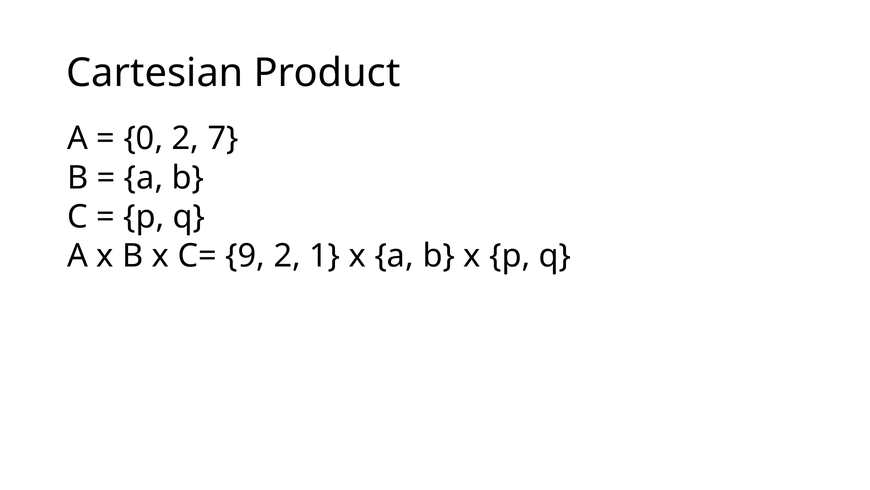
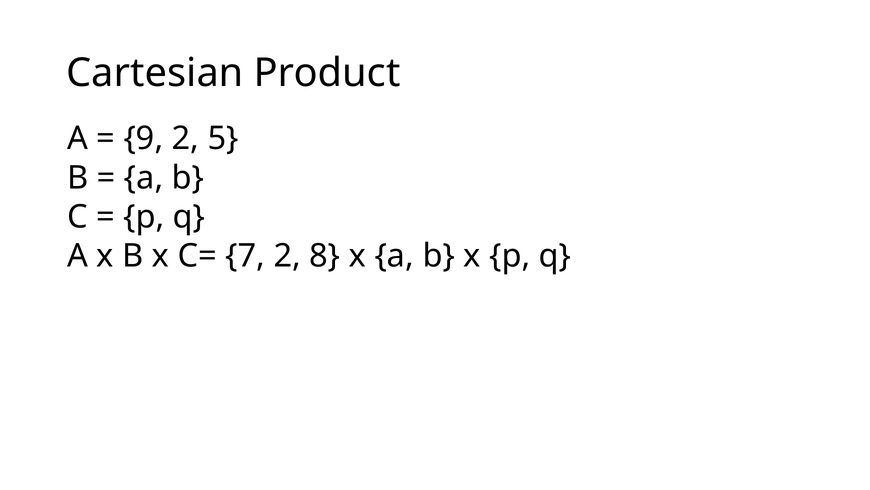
0: 0 -> 9
7: 7 -> 5
9: 9 -> 7
1: 1 -> 8
